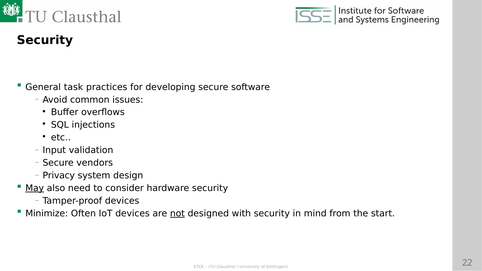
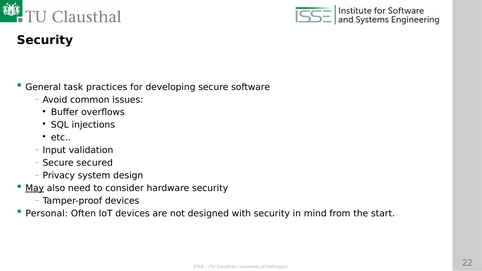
vendors: vendors -> secured
Minimize: Minimize -> Personal
not underline: present -> none
